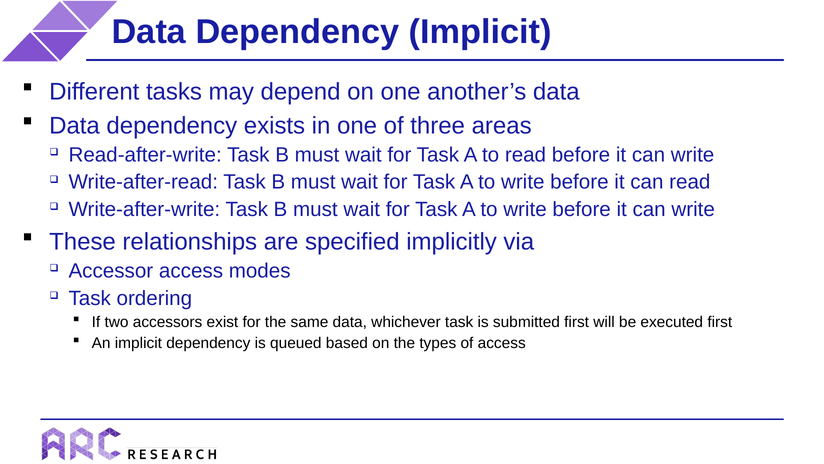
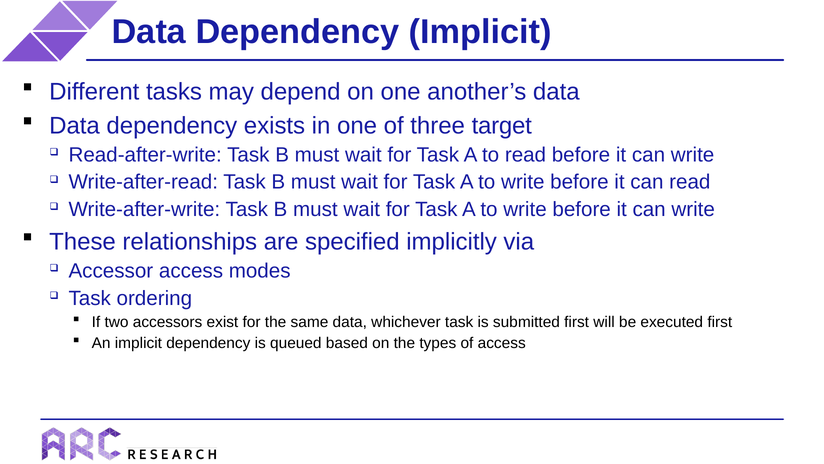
areas: areas -> target
